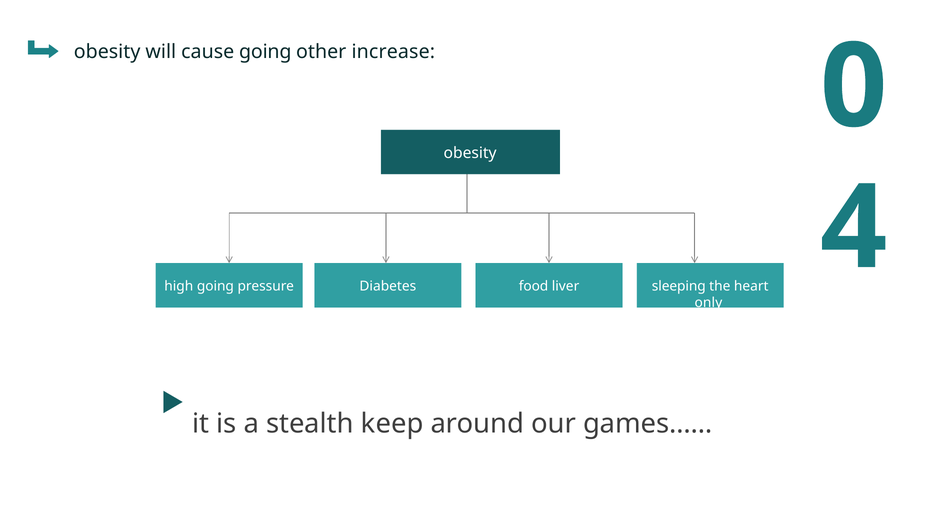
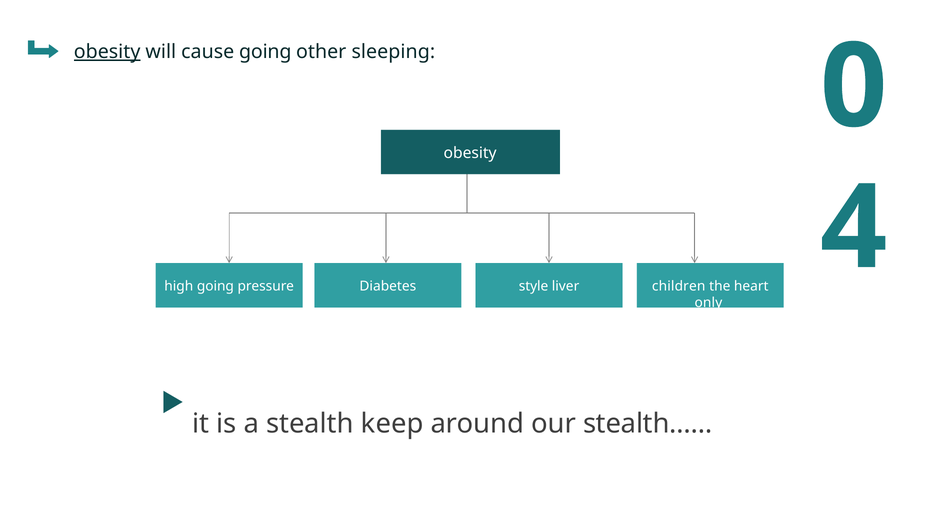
obesity at (107, 52) underline: none -> present
increase: increase -> sleeping
food: food -> style
sleeping: sleeping -> children
games……: games…… -> stealth……
